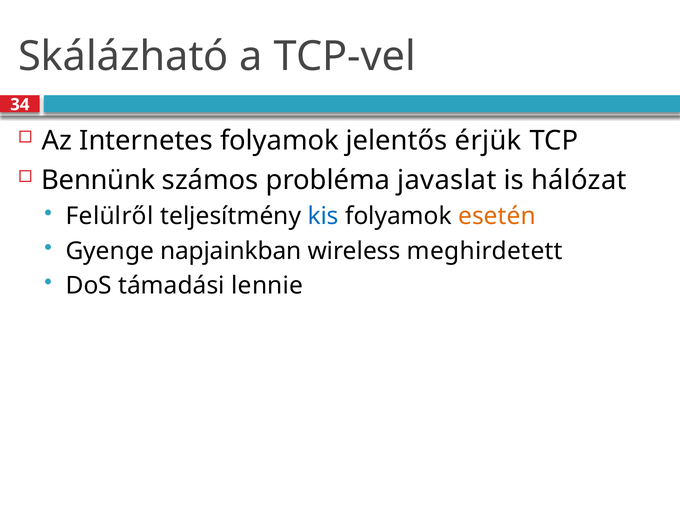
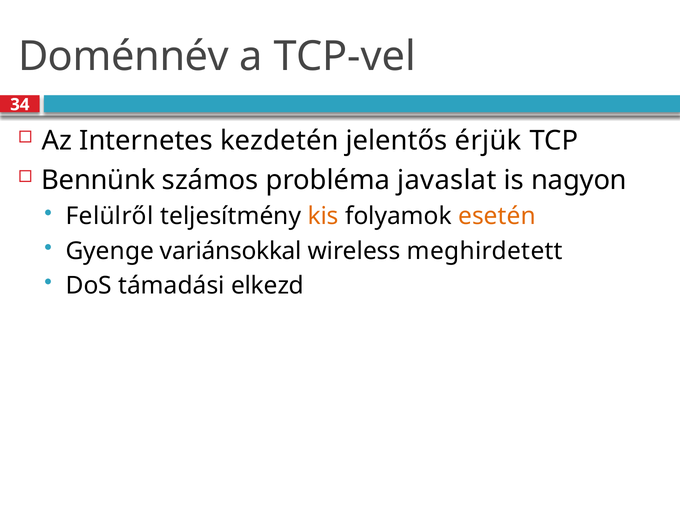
Skálázható: Skálázható -> Doménnév
Internetes folyamok: folyamok -> kezdetén
hálózat: hálózat -> nagyon
kis colour: blue -> orange
napjainkban: napjainkban -> variánsokkal
lennie: lennie -> elkezd
